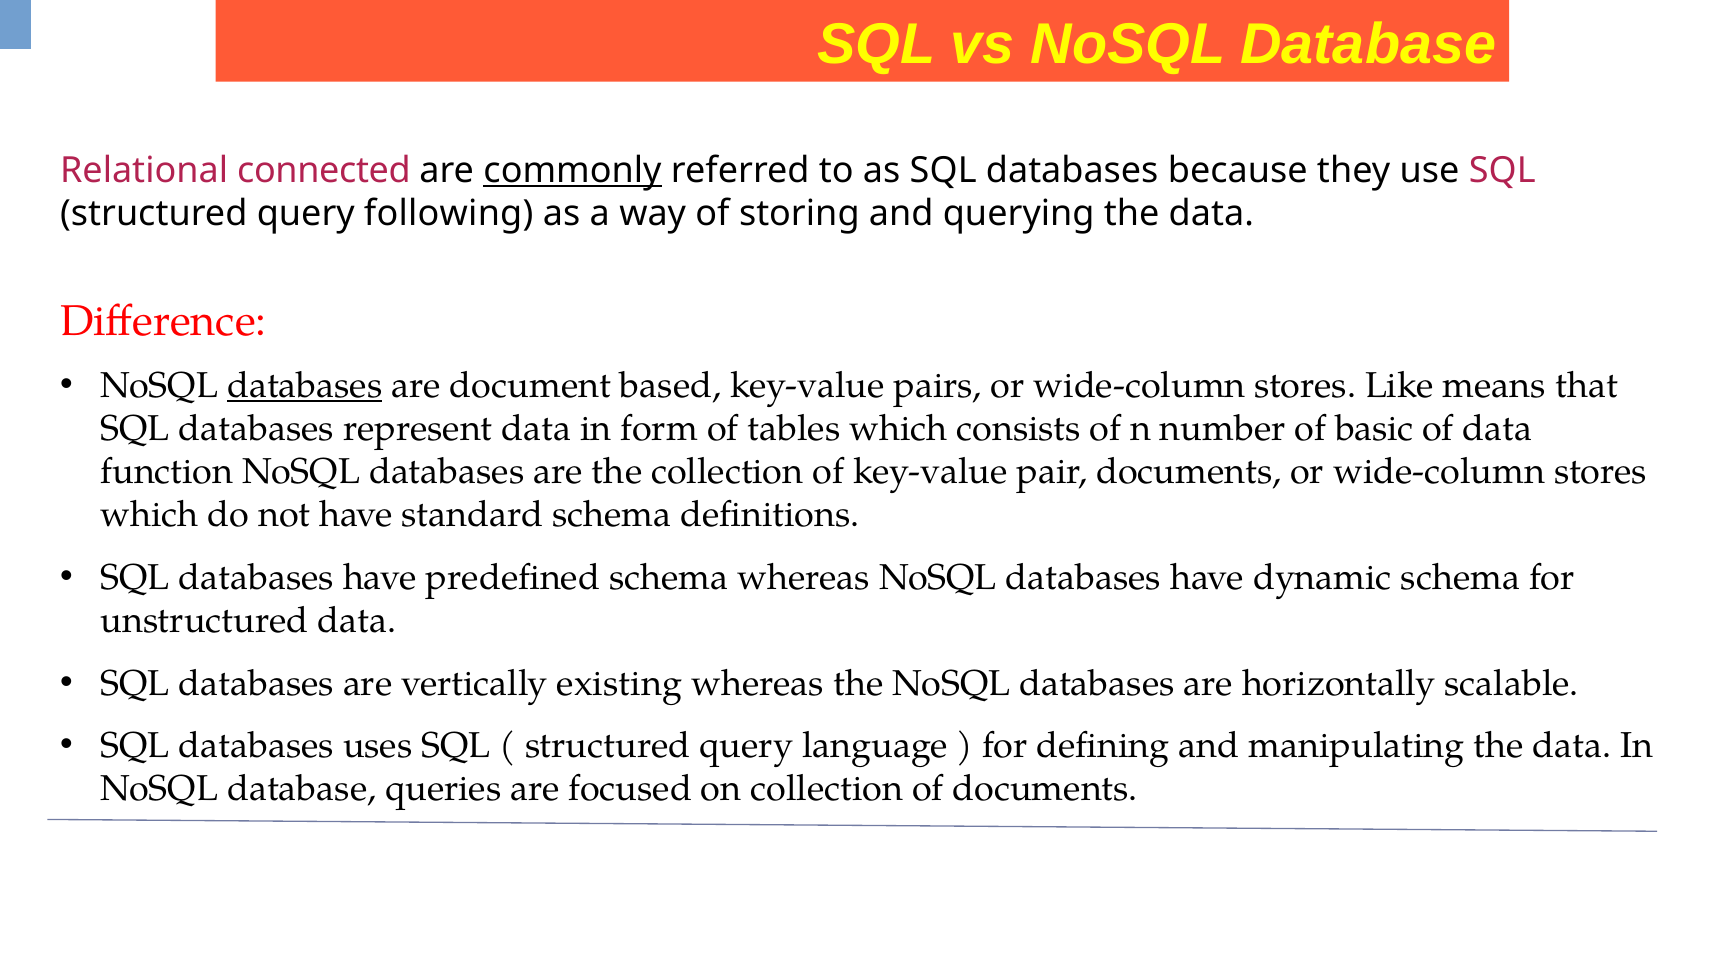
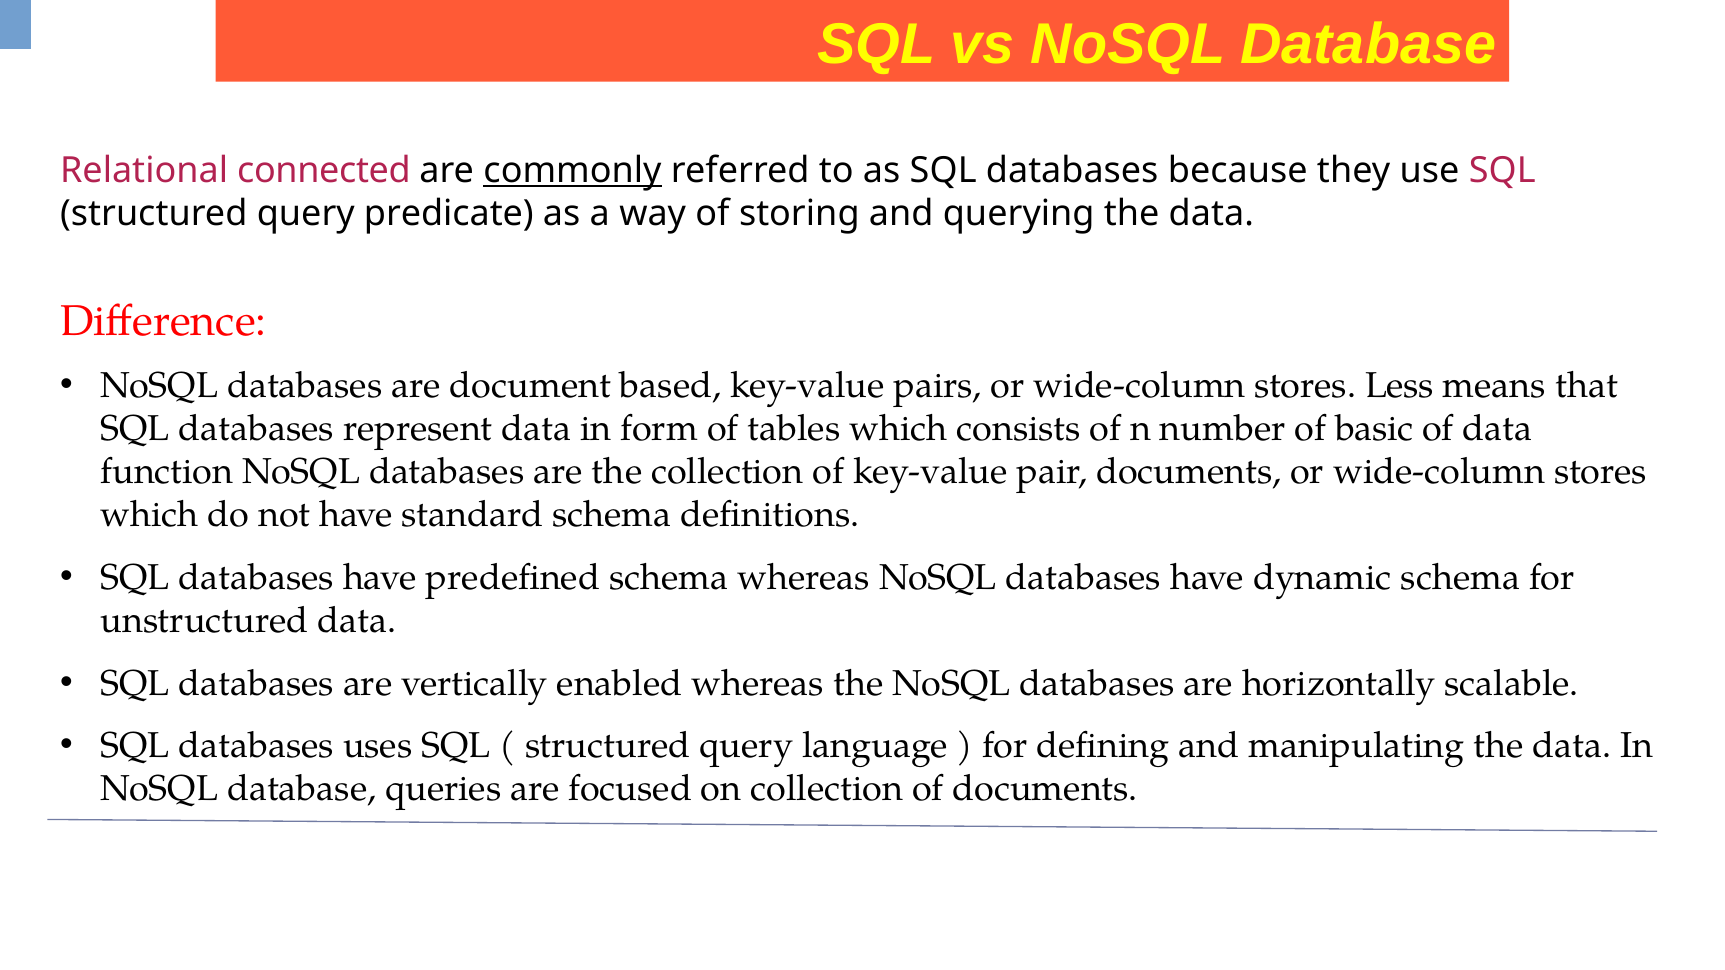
following: following -> predicate
databases at (305, 386) underline: present -> none
Like: Like -> Less
existing: existing -> enabled
